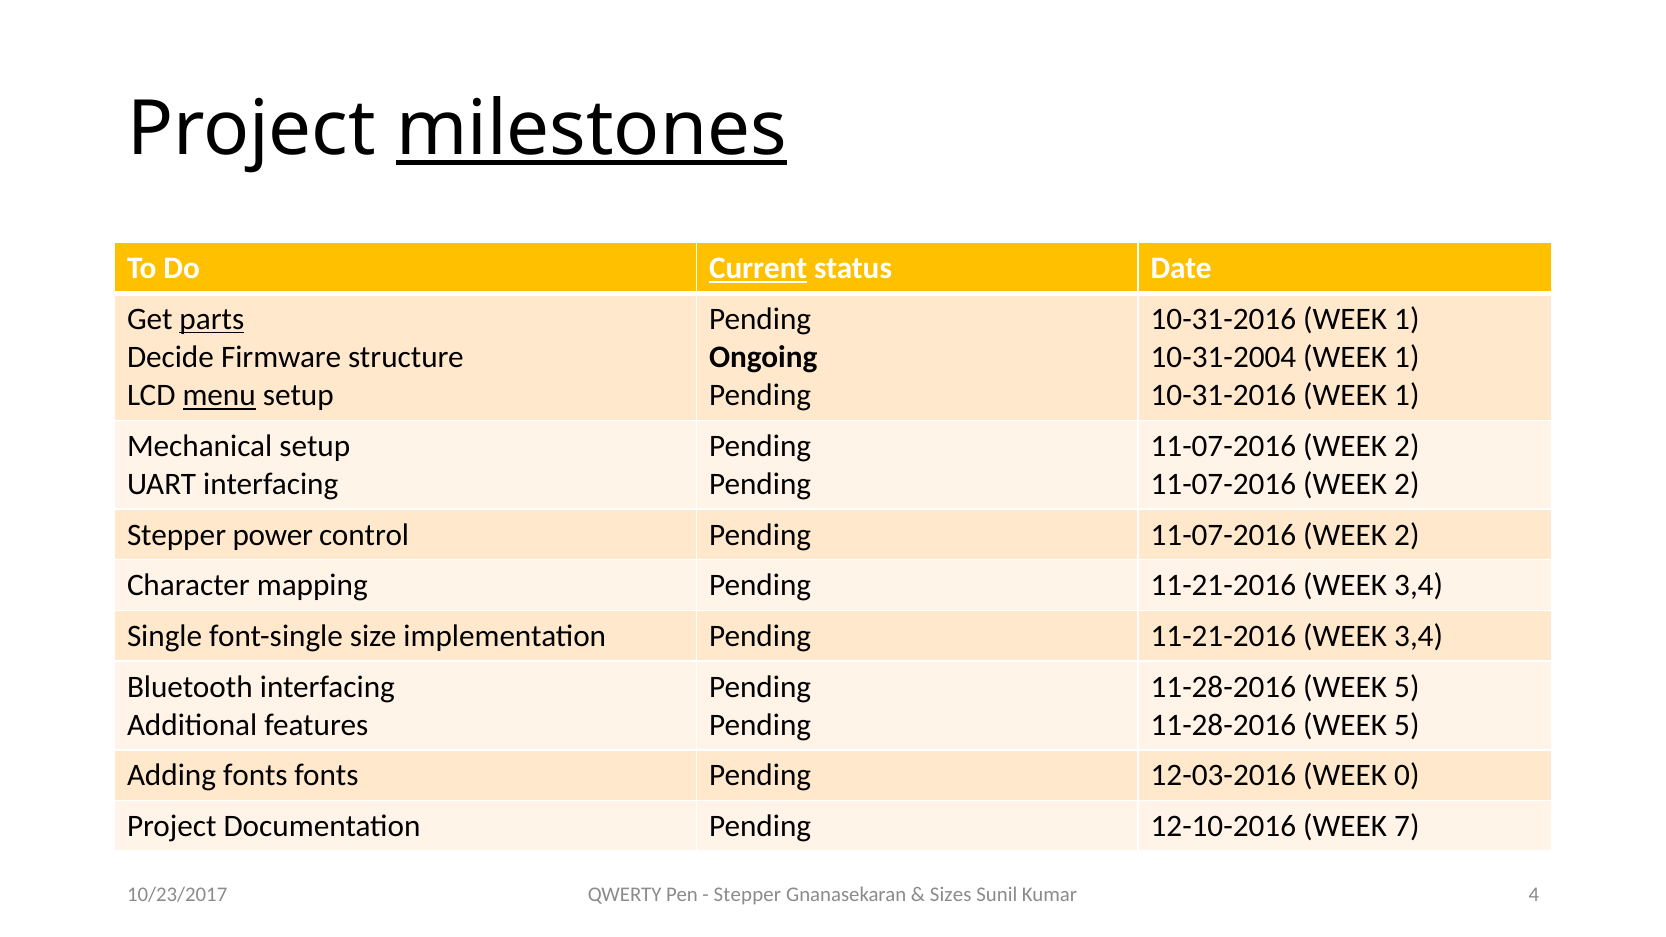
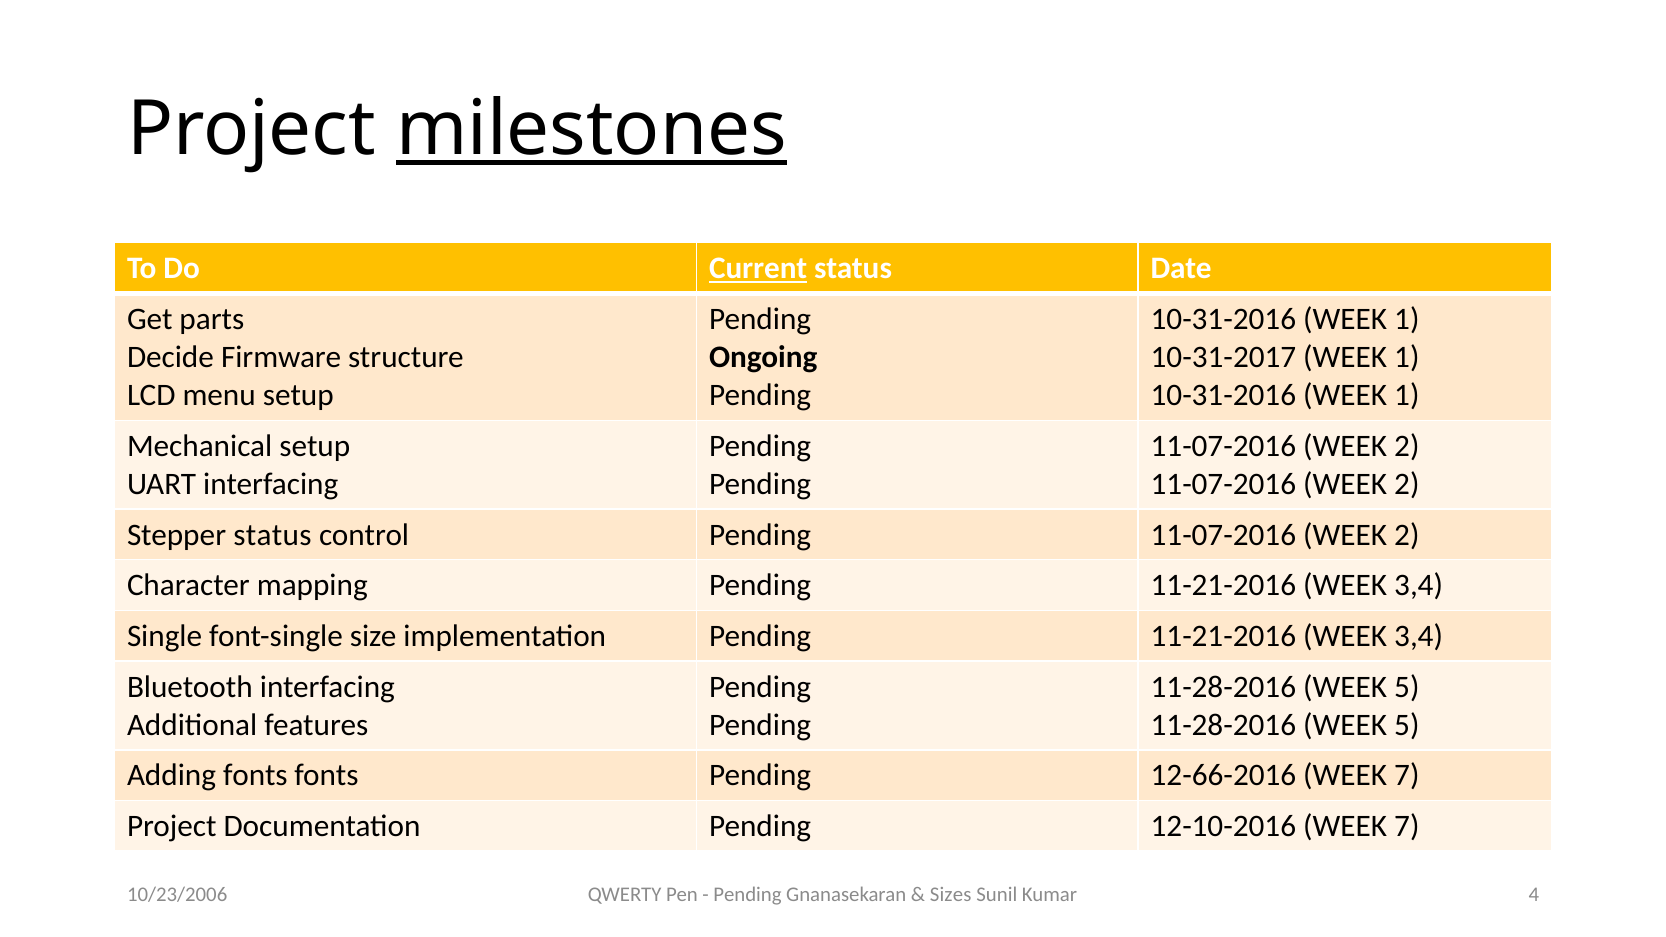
parts underline: present -> none
10-31-2004: 10-31-2004 -> 10-31-2017
menu underline: present -> none
Stepper power: power -> status
12-03-2016: 12-03-2016 -> 12-66-2016
0 at (1407, 776): 0 -> 7
Stepper at (747, 895): Stepper -> Pending
10/23/2017: 10/23/2017 -> 10/23/2006
